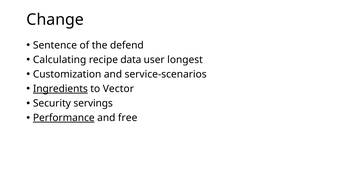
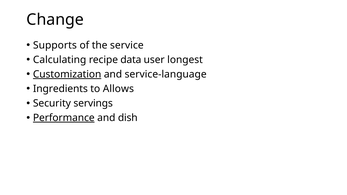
Sentence: Sentence -> Supports
defend: defend -> service
Customization underline: none -> present
service-scenarios: service-scenarios -> service-language
Ingredients underline: present -> none
Vector: Vector -> Allows
free: free -> dish
